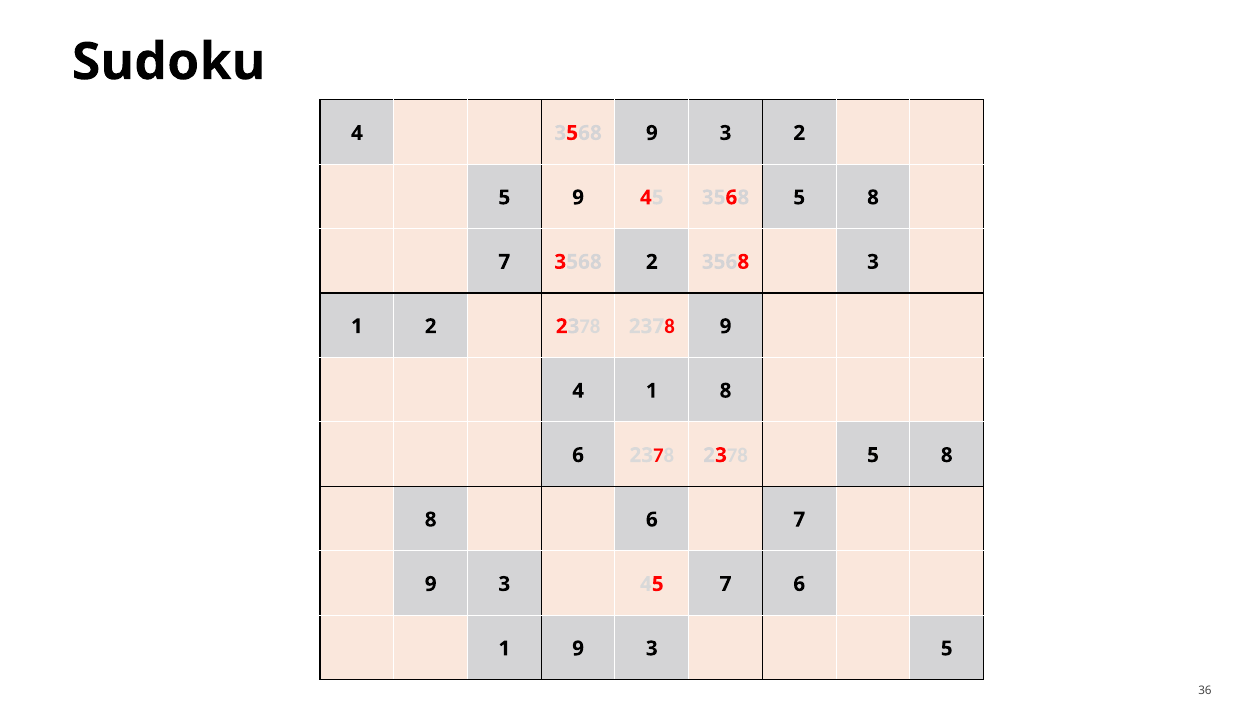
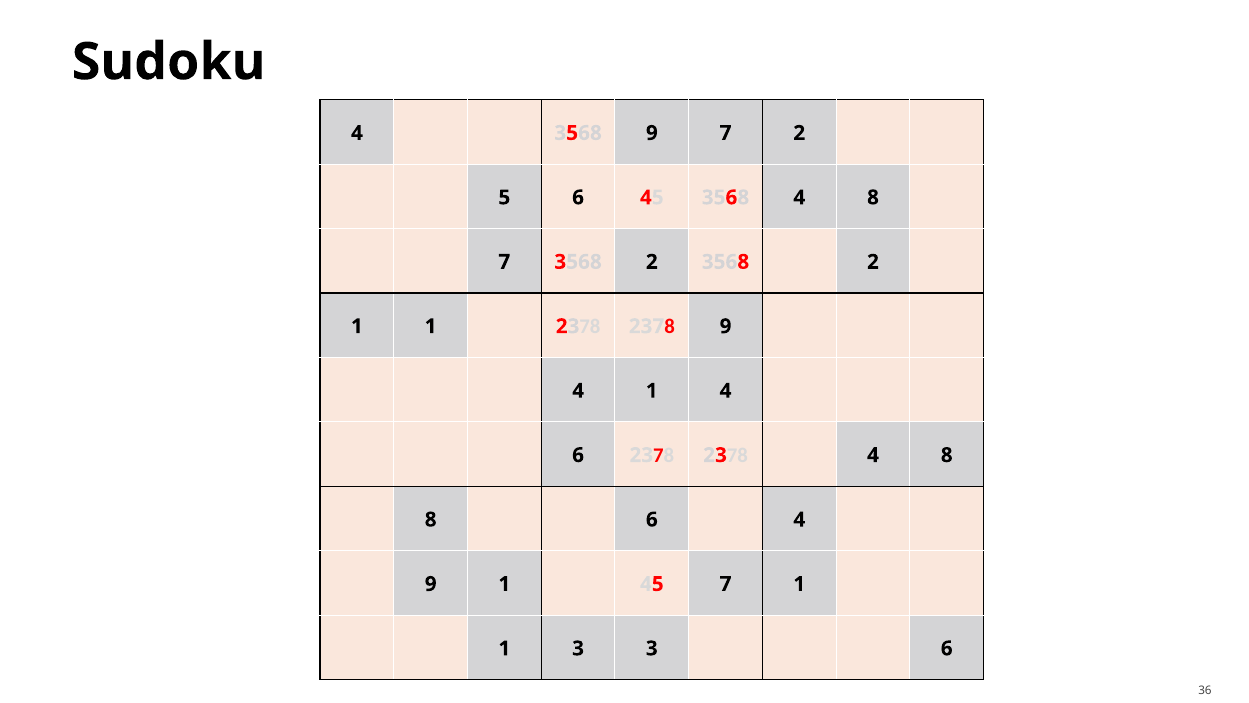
3568 9 3: 3 -> 7
5 9: 9 -> 6
3568 5: 5 -> 4
2 3568 3: 3 -> 2
2 at (431, 326): 2 -> 1
1 8: 8 -> 4
5 at (873, 455): 5 -> 4
6 7: 7 -> 4
3 at (504, 584): 3 -> 1
7 6: 6 -> 1
1 9: 9 -> 3
3 5: 5 -> 6
